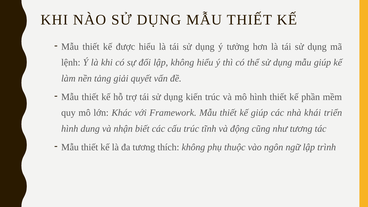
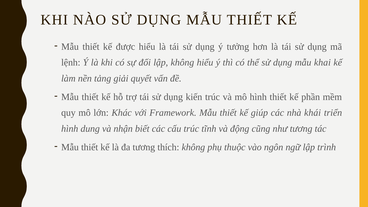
mẫu giúp: giúp -> khai
